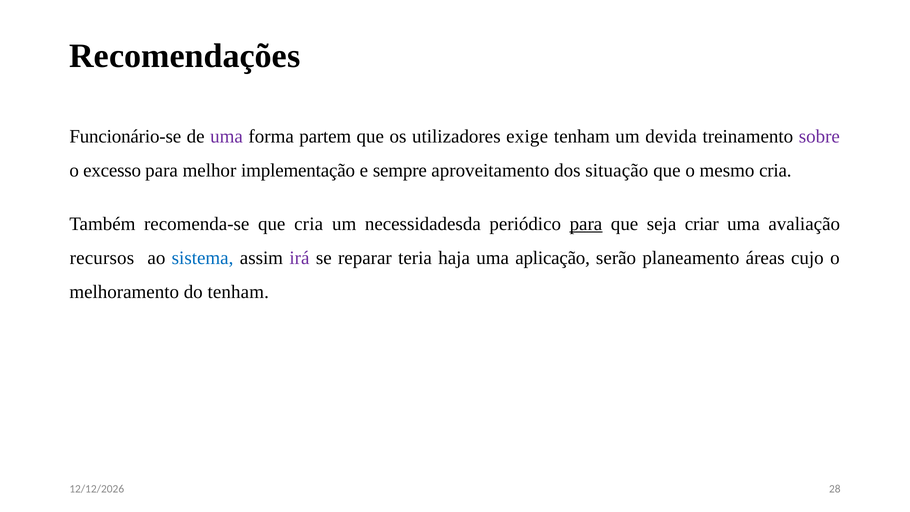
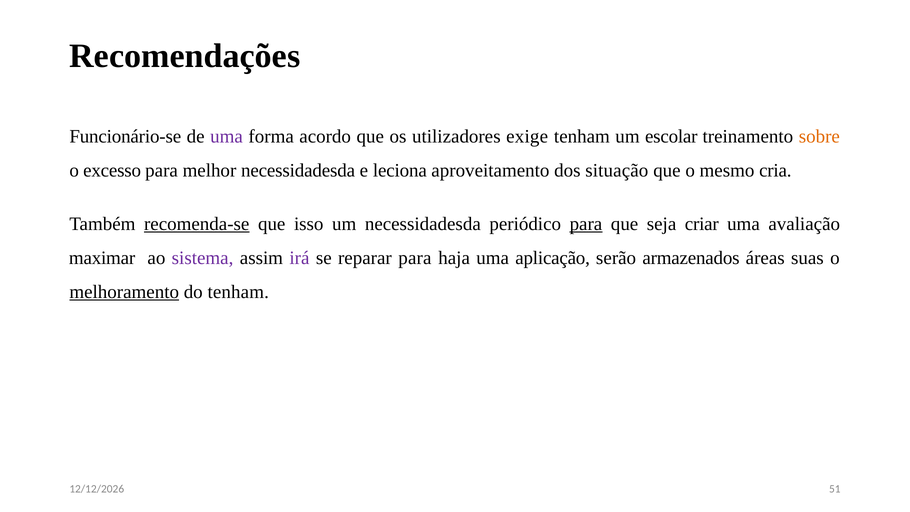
partem: partem -> acordo
devida: devida -> escolar
sobre colour: purple -> orange
melhor implementação: implementação -> necessidadesda
sempre: sempre -> leciona
recomenda-se underline: none -> present
que cria: cria -> isso
recursos: recursos -> maximar
sistema colour: blue -> purple
reparar teria: teria -> para
planeamento: planeamento -> armazenados
cujo: cujo -> suas
melhoramento underline: none -> present
28: 28 -> 51
